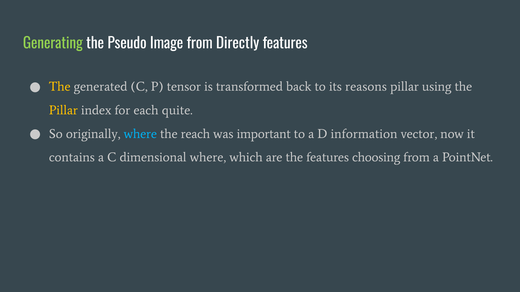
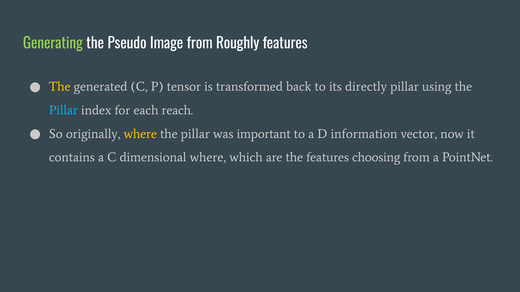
Directly: Directly -> Roughly
reasons: reasons -> directly
Pillar at (63, 110) colour: yellow -> light blue
quite: quite -> reach
where at (140, 134) colour: light blue -> yellow
reach at (195, 134): reach -> pillar
